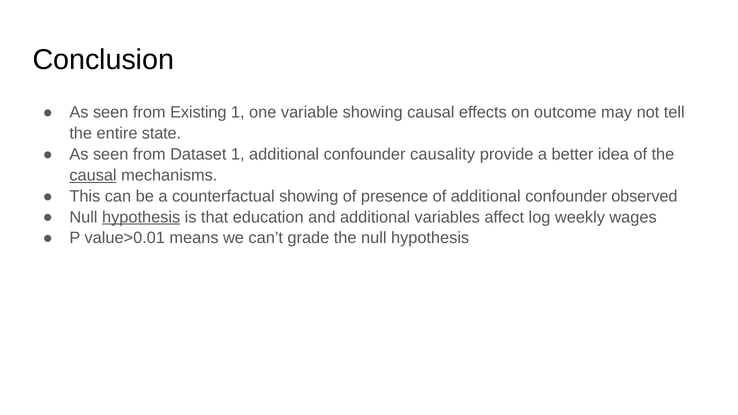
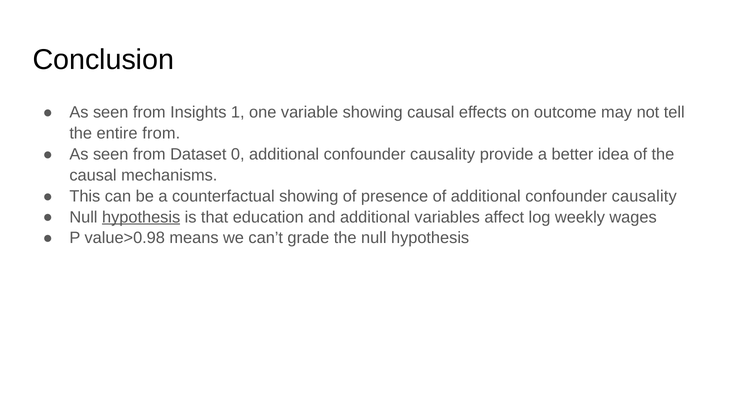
Existing: Existing -> Insights
entire state: state -> from
Dataset 1: 1 -> 0
causal at (93, 175) underline: present -> none
of additional confounder observed: observed -> causality
value>0.01: value>0.01 -> value>0.98
